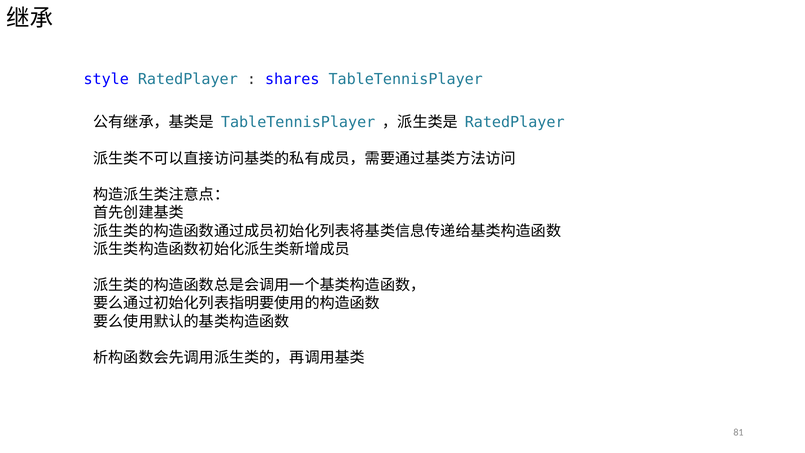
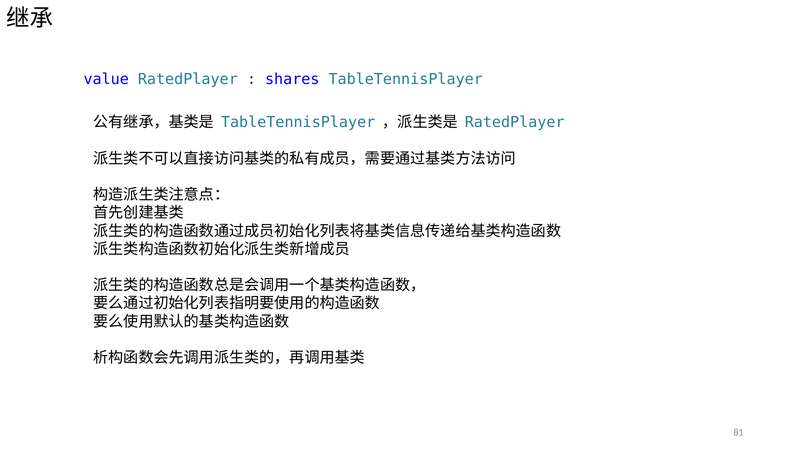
style: style -> value
